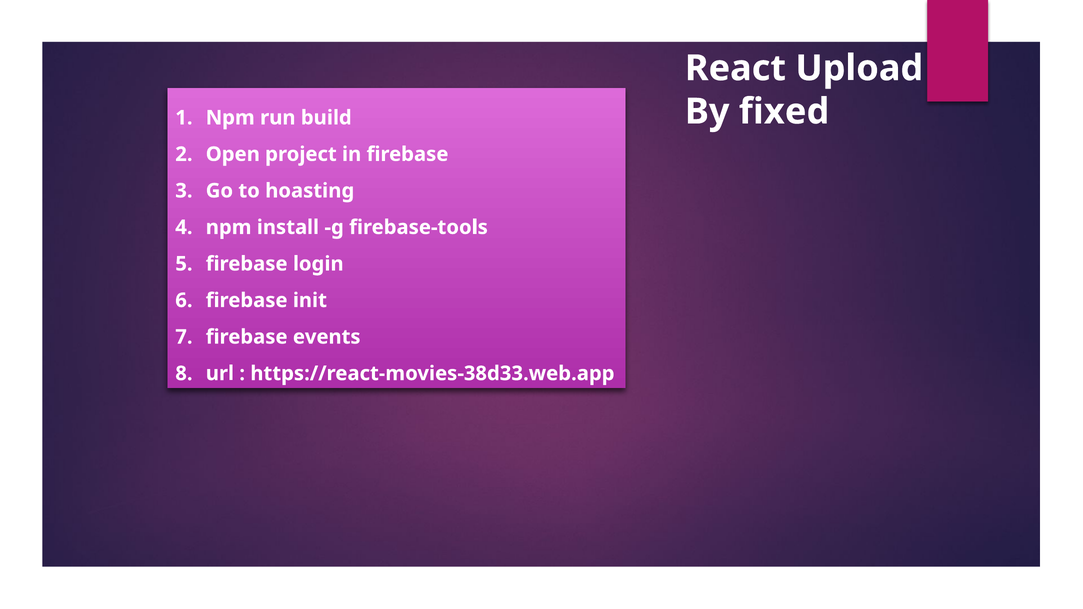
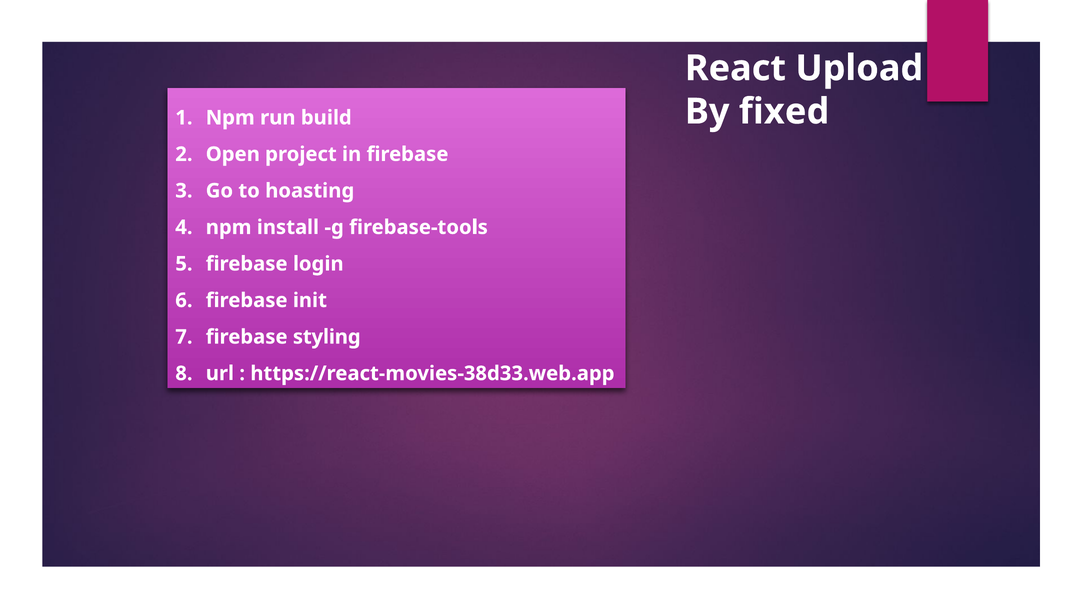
events: events -> styling
